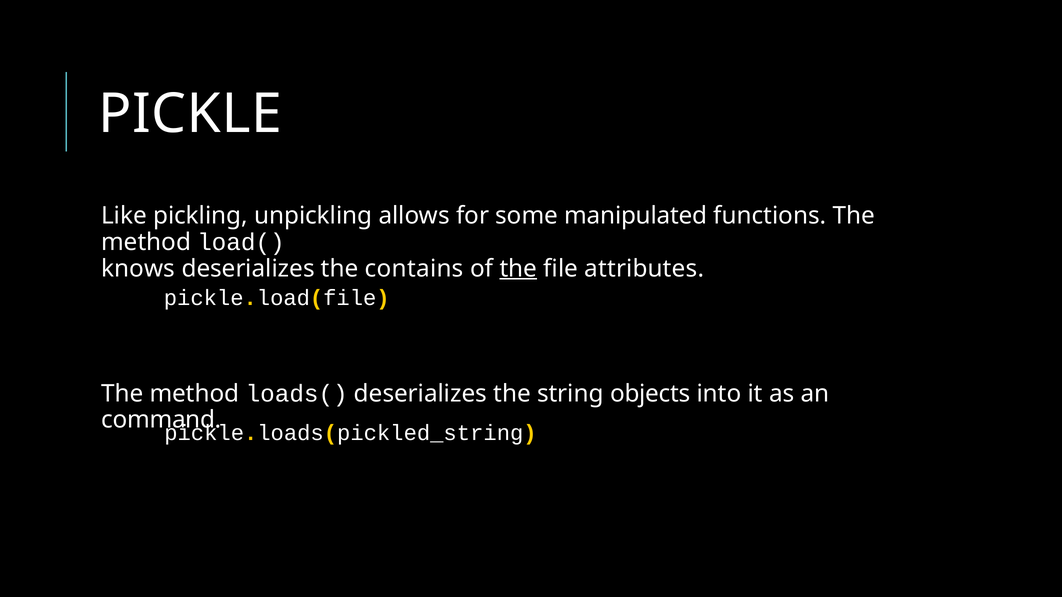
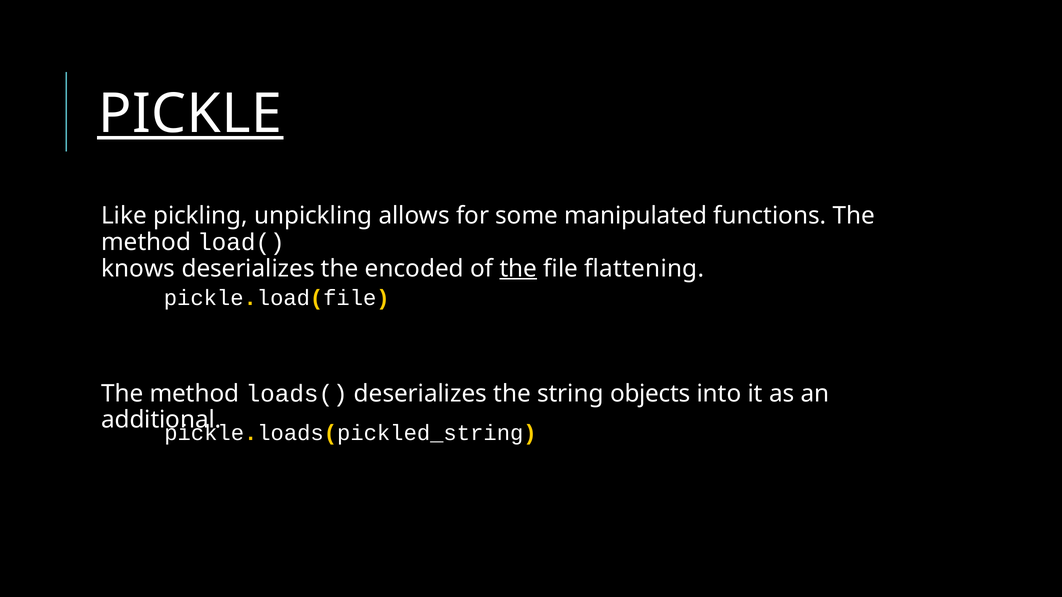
PICKLE underline: none -> present
contains: contains -> encoded
attributes: attributes -> flattening
command: command -> additional
